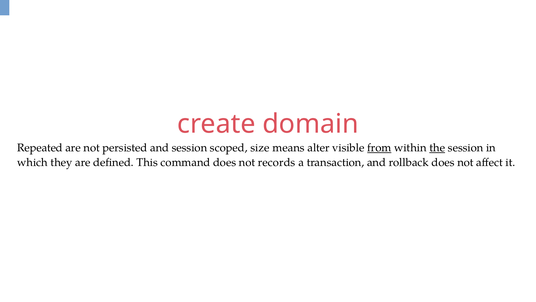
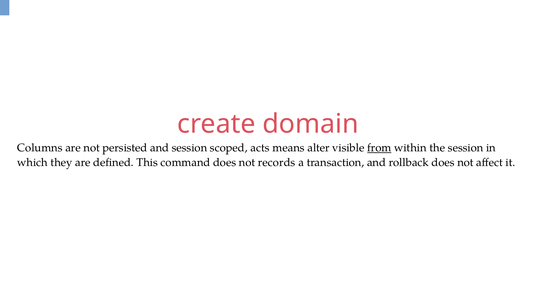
Repeated: Repeated -> Columns
size: size -> acts
the underline: present -> none
